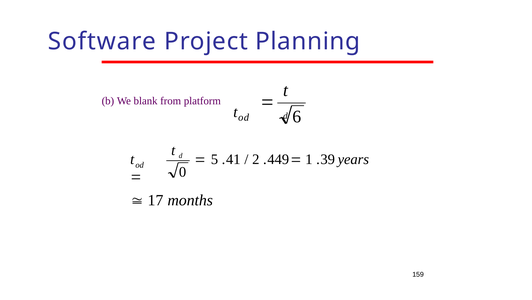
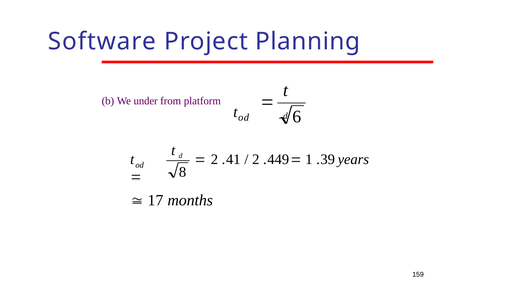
blank: blank -> under
5 at (214, 159): 5 -> 2
0: 0 -> 8
